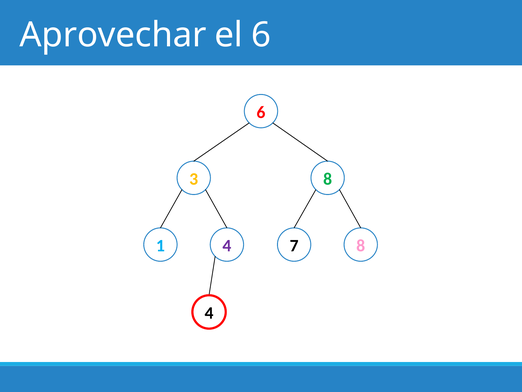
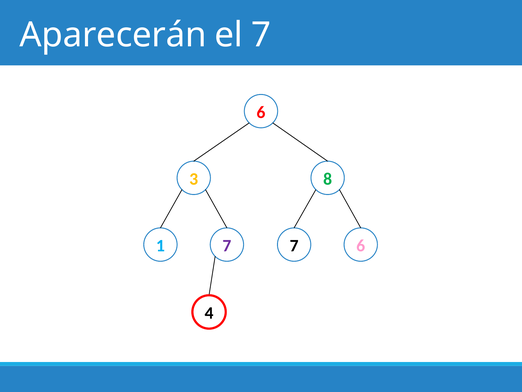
Aprovechar: Aprovechar -> Aparecerán
el 6: 6 -> 7
1 4: 4 -> 7
8 at (361, 245): 8 -> 6
